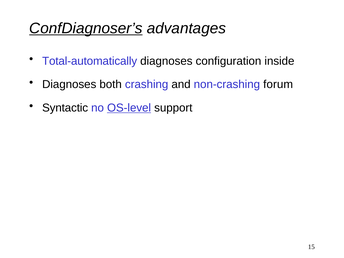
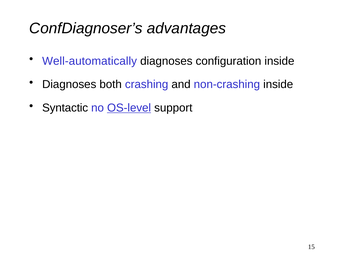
ConfDiagnoser’s underline: present -> none
Total-automatically: Total-automatically -> Well-automatically
non-crashing forum: forum -> inside
